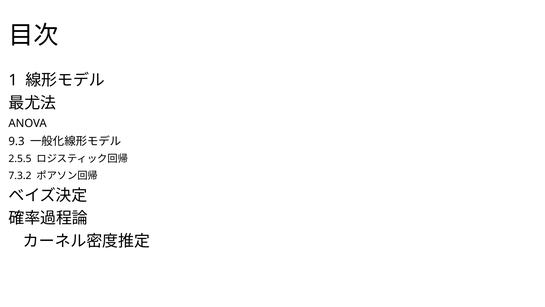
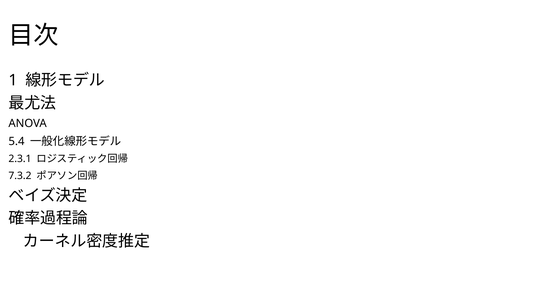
9.3: 9.3 -> 5.4
2.5.5: 2.5.5 -> 2.3.1
